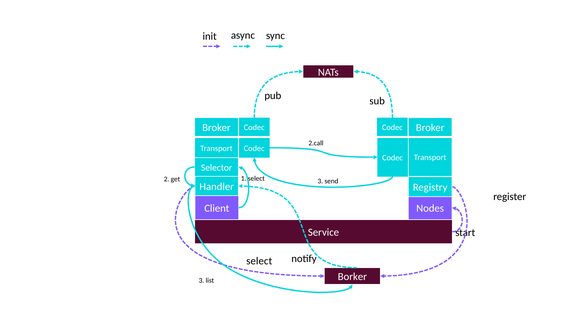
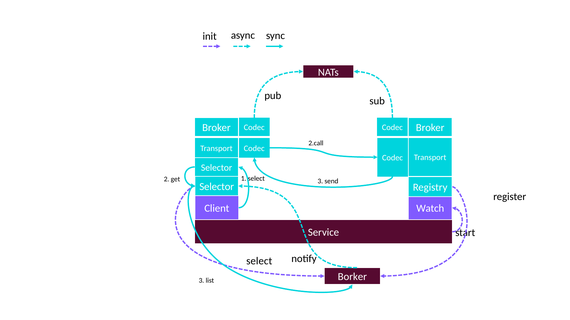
Handler at (217, 187): Handler -> Selector
Nodes: Nodes -> Watch
